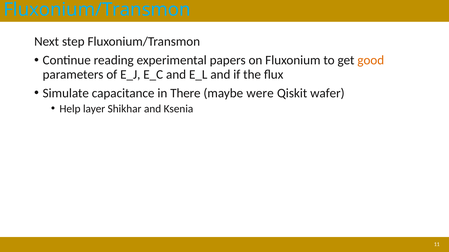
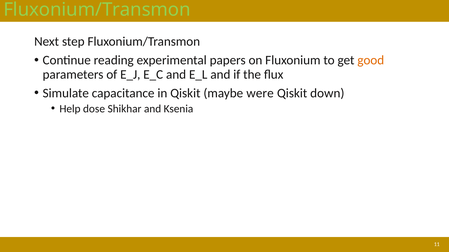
Fluxonium/Transmon at (97, 10) colour: light blue -> light green
in There: There -> Qiskit
wafer: wafer -> down
layer: layer -> dose
